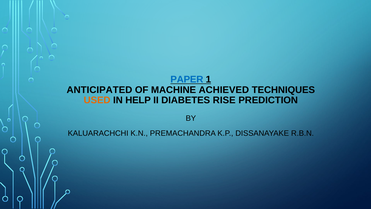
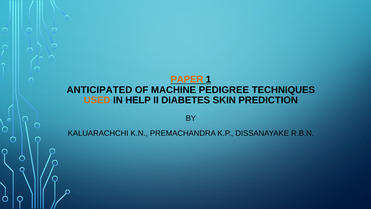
PAPER colour: blue -> orange
ACHIEVED: ACHIEVED -> PEDIGREE
RISE: RISE -> SKIN
